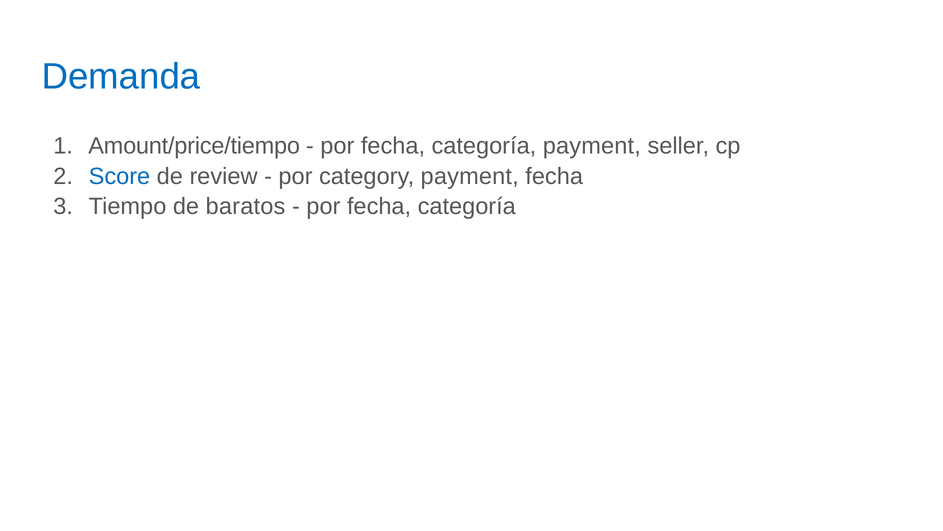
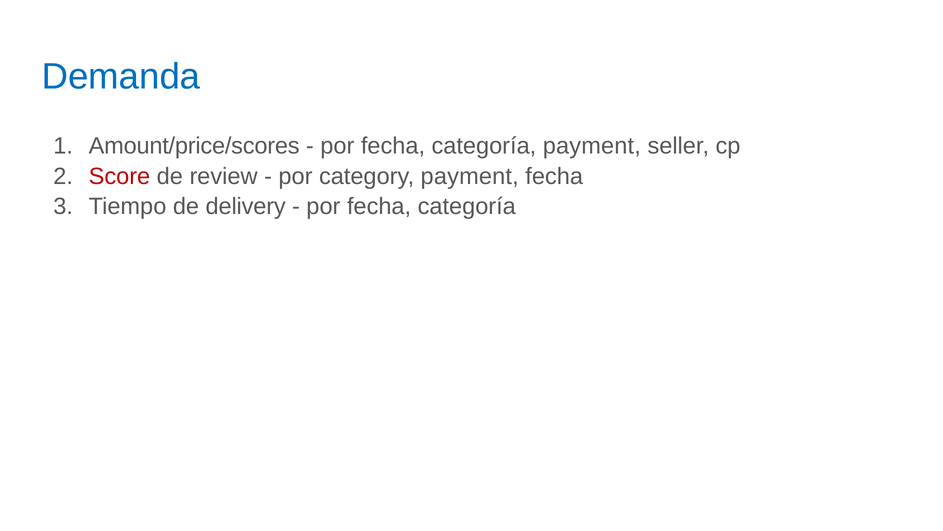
Amount/price/tiempo: Amount/price/tiempo -> Amount/price/scores
Score colour: blue -> red
baratos: baratos -> delivery
